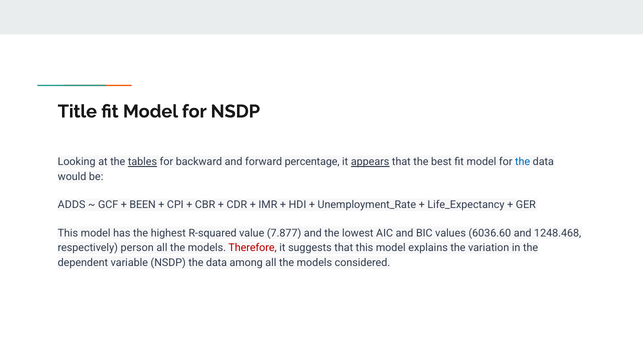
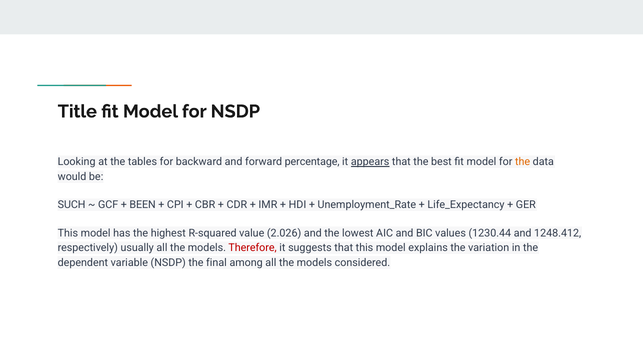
tables underline: present -> none
the at (523, 162) colour: blue -> orange
ADDS: ADDS -> SUCH
7.877: 7.877 -> 2.026
6036.60: 6036.60 -> 1230.44
1248.468: 1248.468 -> 1248.412
person: person -> usually
NSDP the data: data -> final
